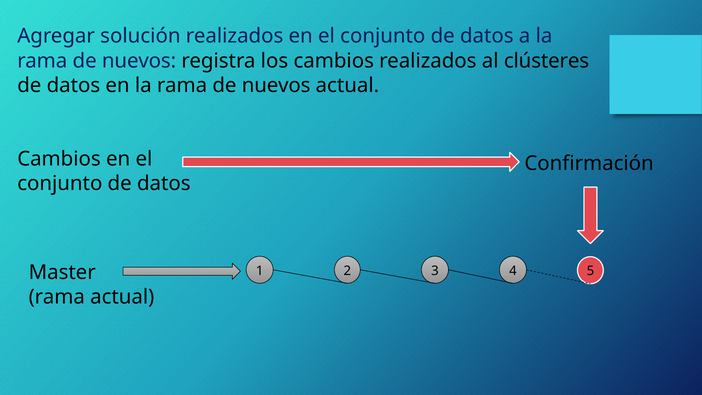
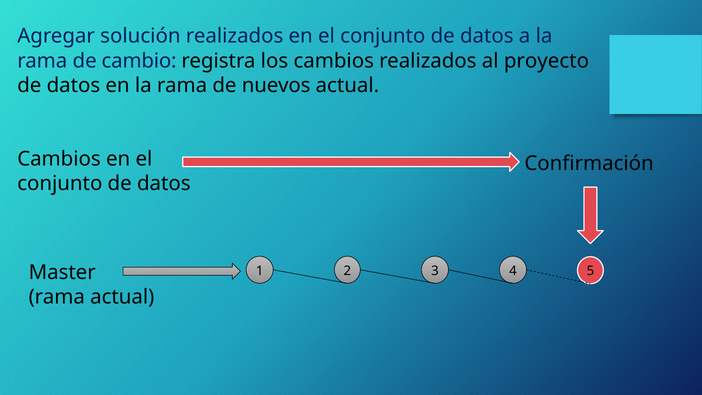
nuevos at (139, 61): nuevos -> cambio
clústeres: clústeres -> proyecto
